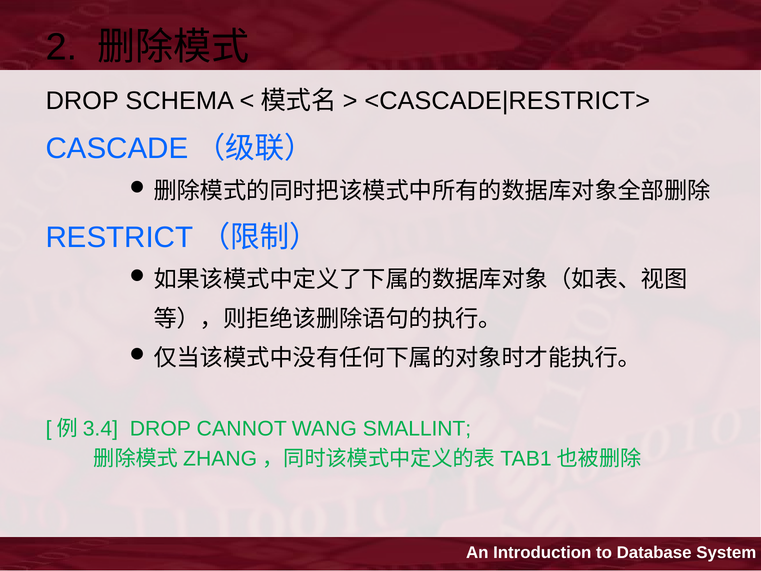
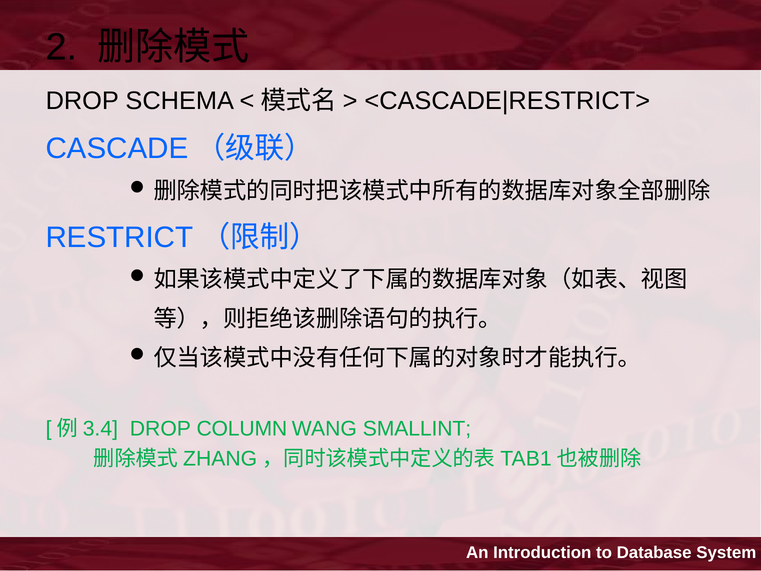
CANNOT: CANNOT -> COLUMN
